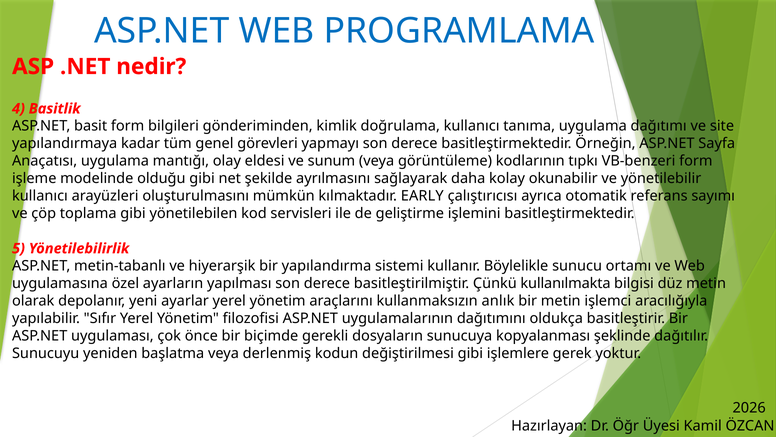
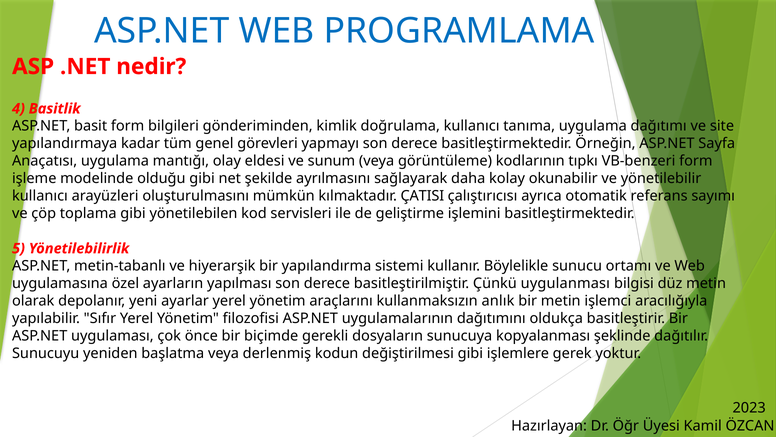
EARLY: EARLY -> ÇATISI
kullanılmakta: kullanılmakta -> uygulanması
2026: 2026 -> 2023
